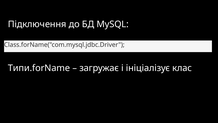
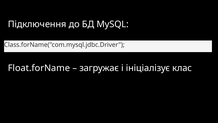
Типи.forName: Типи.forName -> Float.forName
